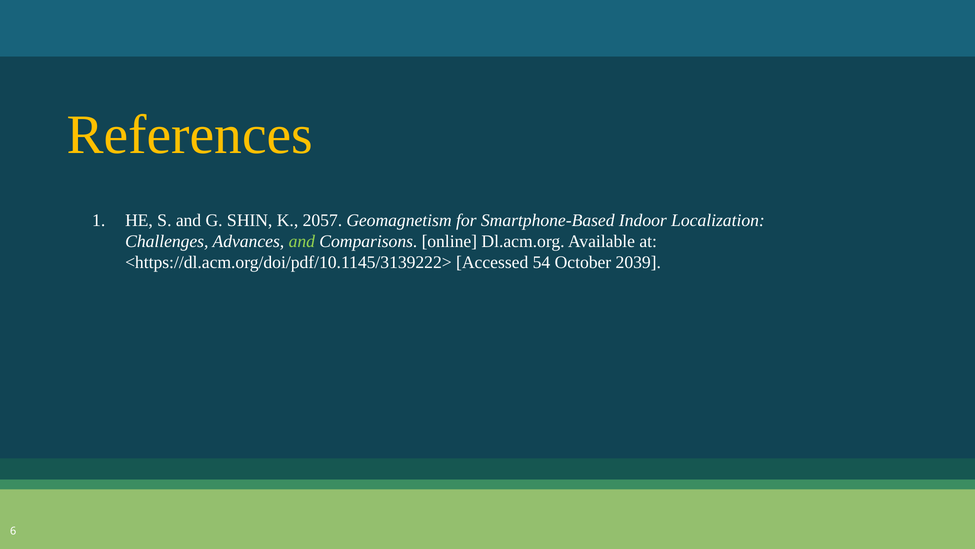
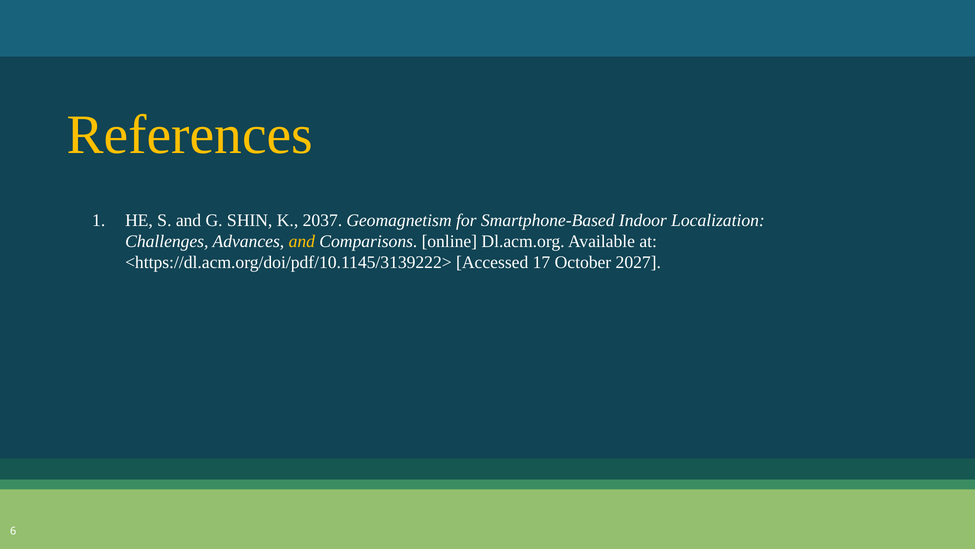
2057: 2057 -> 2037
and at (302, 241) colour: light green -> yellow
54: 54 -> 17
2039: 2039 -> 2027
